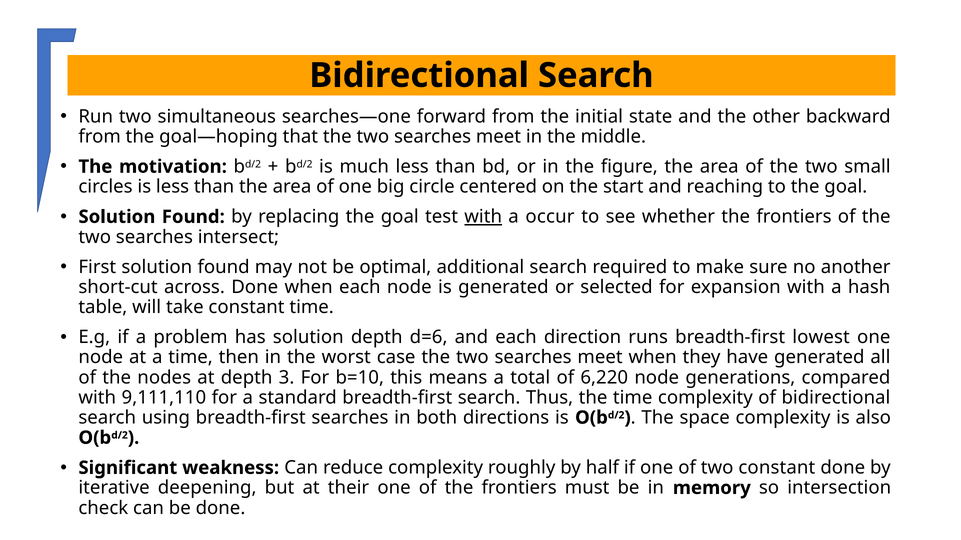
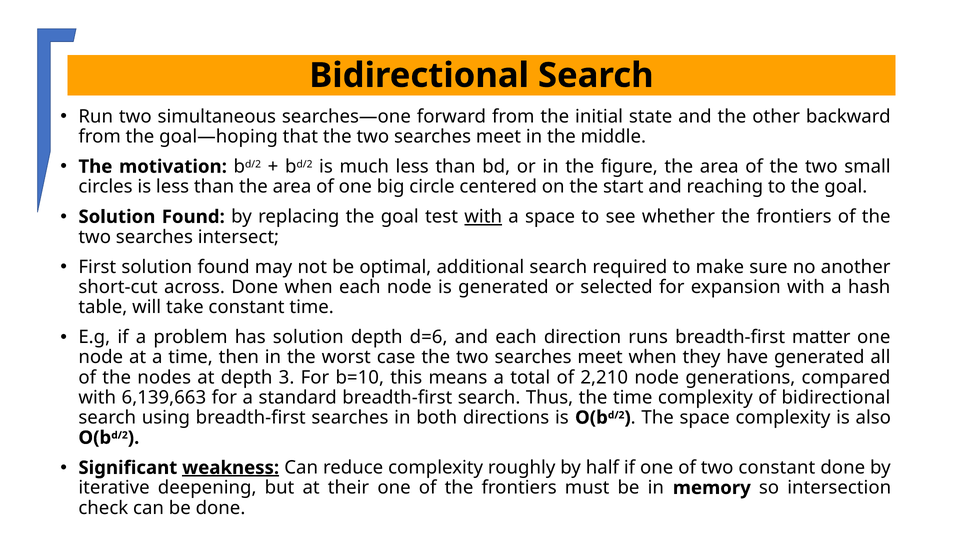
a occur: occur -> space
lowest: lowest -> matter
6,220: 6,220 -> 2,210
9,111,110: 9,111,110 -> 6,139,663
weakness underline: none -> present
